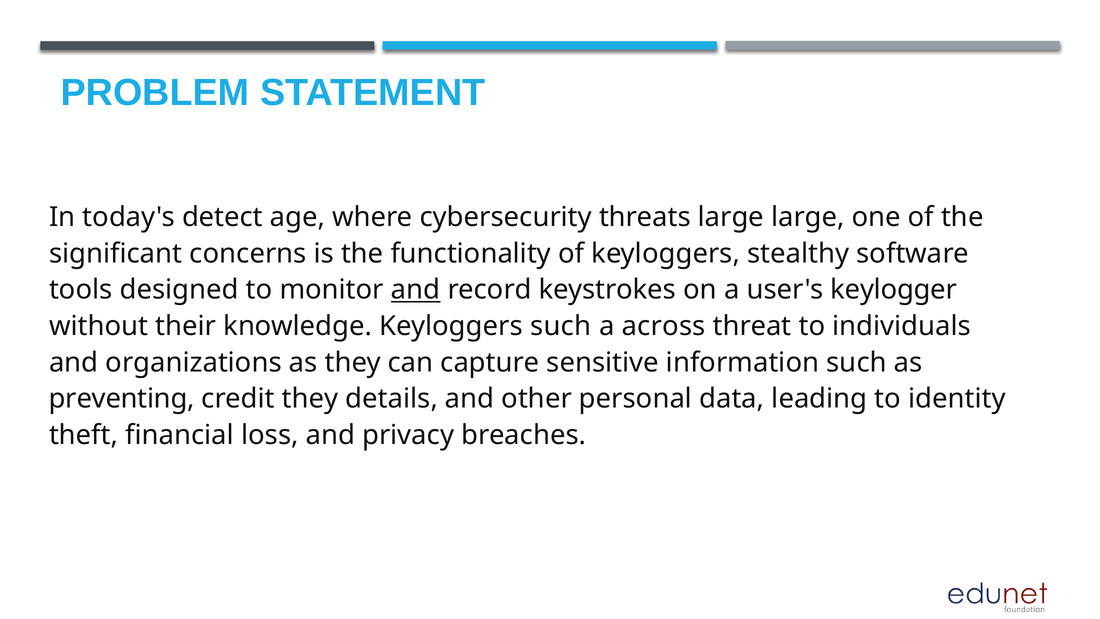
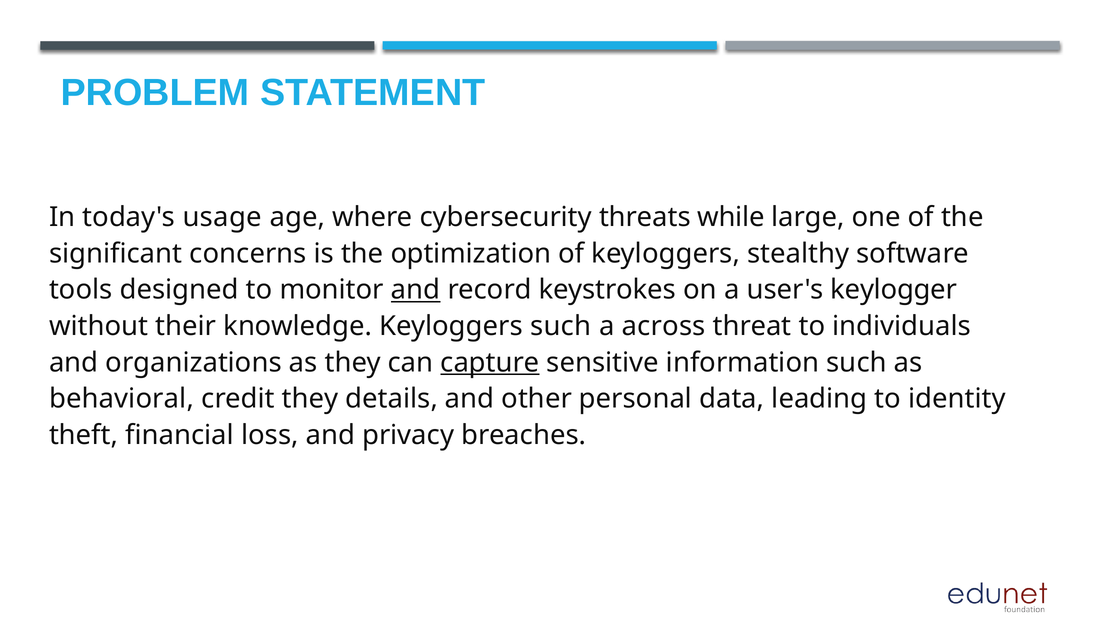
detect: detect -> usage
threats large: large -> while
functionality: functionality -> optimization
capture underline: none -> present
preventing: preventing -> behavioral
